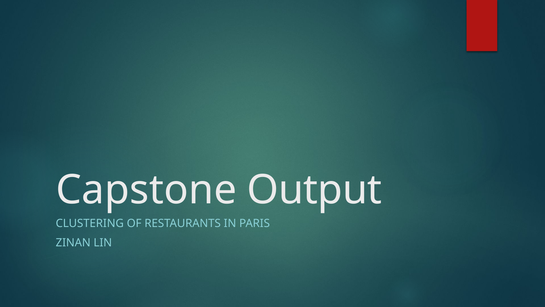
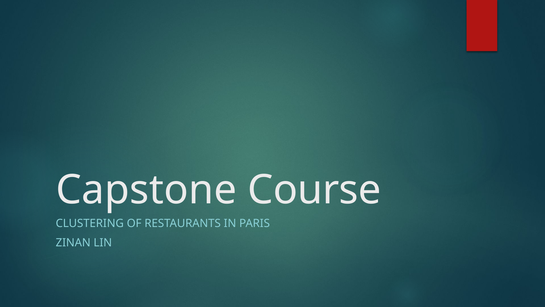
Output: Output -> Course
